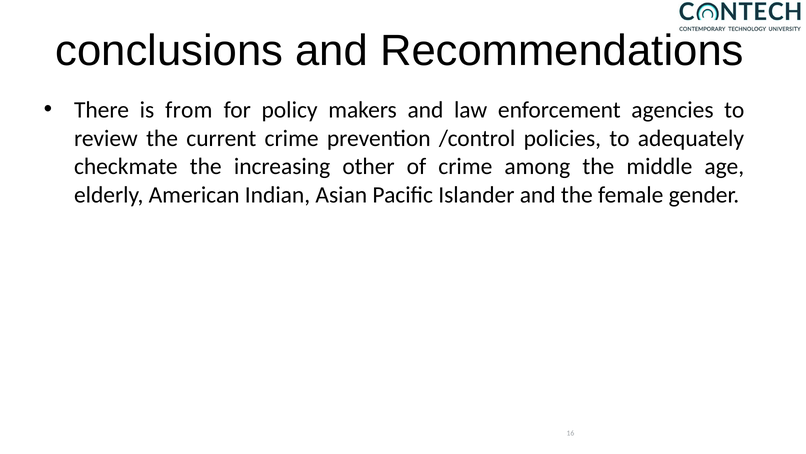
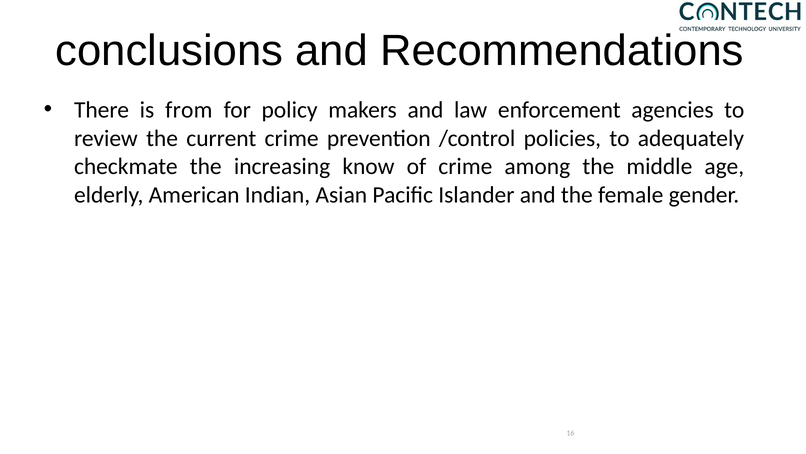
other: other -> know
